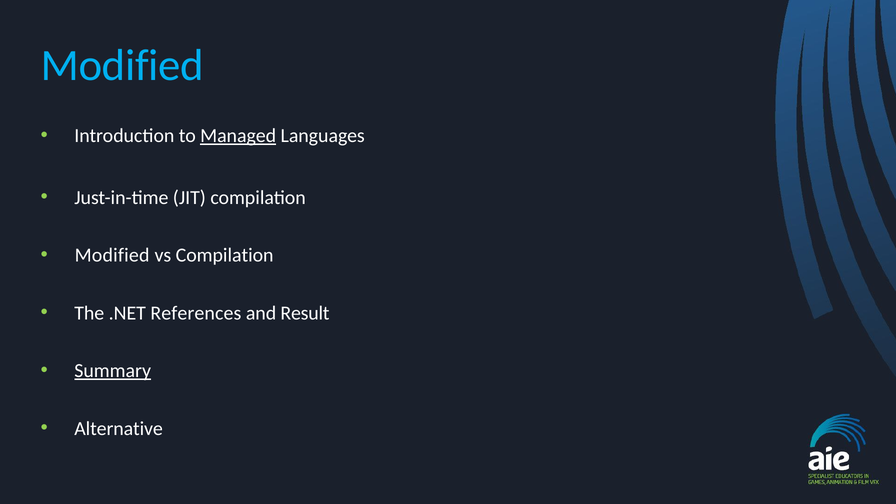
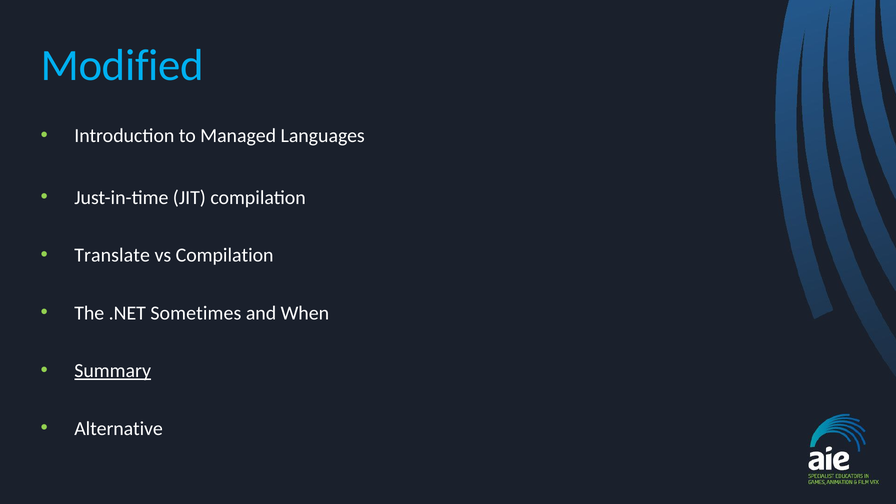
Managed underline: present -> none
Modified at (112, 255): Modified -> Translate
References: References -> Sometimes
Result: Result -> When
